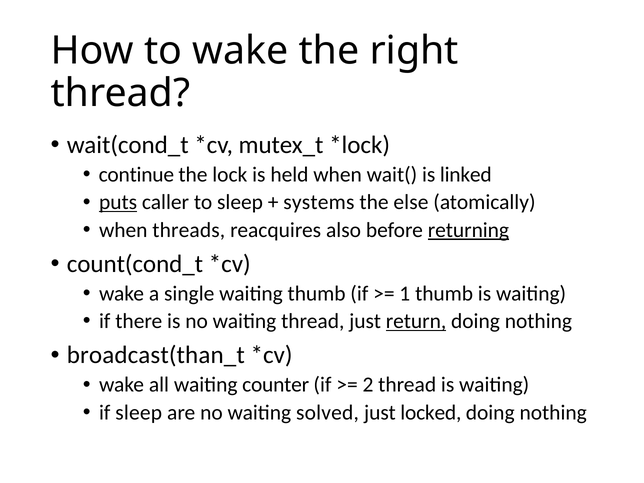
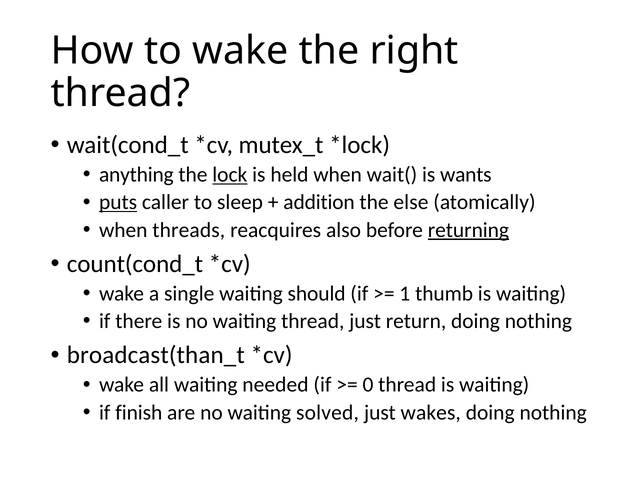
continue: continue -> anything
lock underline: none -> present
linked: linked -> wants
systems: systems -> addition
waiting thumb: thumb -> should
return underline: present -> none
counter: counter -> needed
2: 2 -> 0
if sleep: sleep -> finish
locked: locked -> wakes
